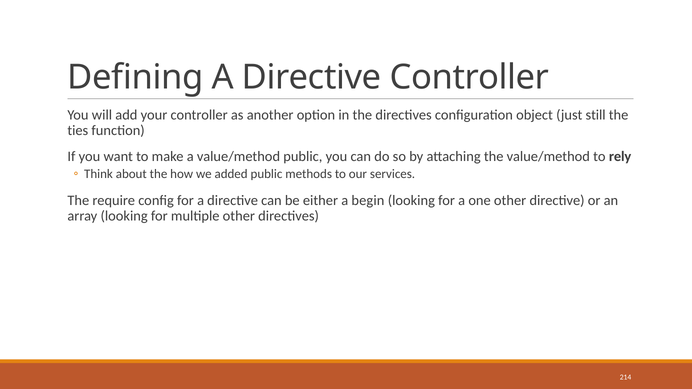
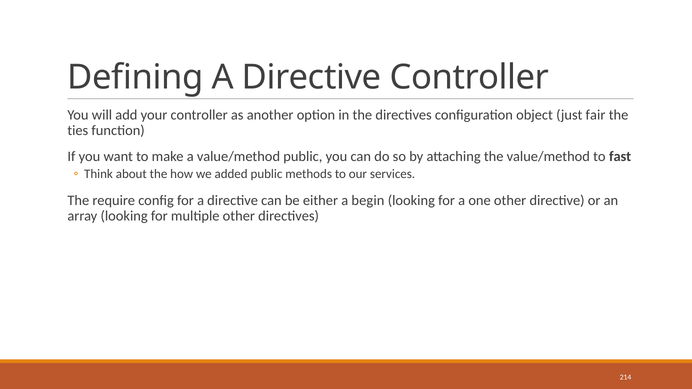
still: still -> fair
rely: rely -> fast
